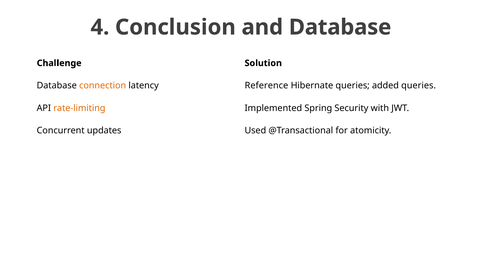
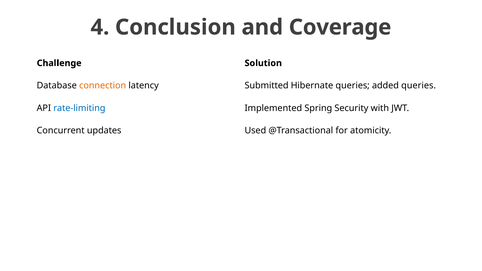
and Database: Database -> Coverage
Reference: Reference -> Submitted
rate-limiting colour: orange -> blue
